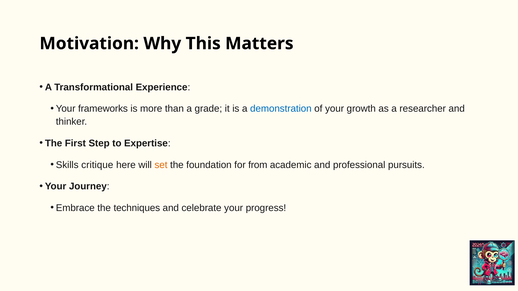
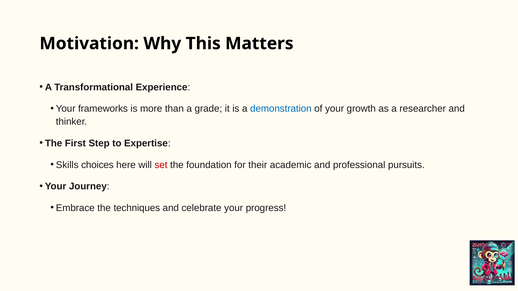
critique: critique -> choices
set colour: orange -> red
from: from -> their
